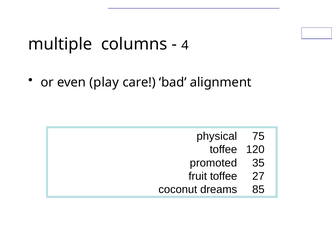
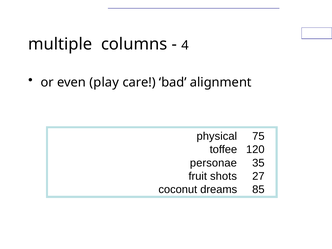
promoted: promoted -> personae
fruit toffee: toffee -> shots
